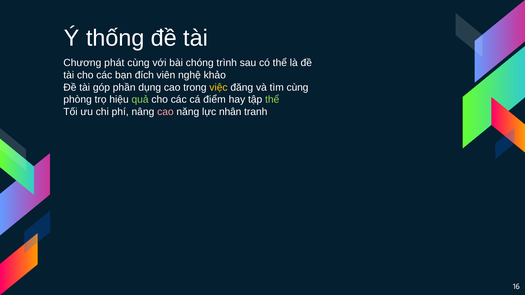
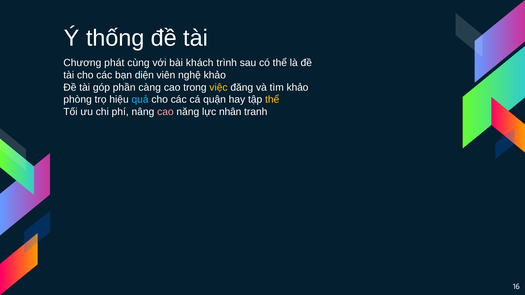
chóng: chóng -> khách
đích: đích -> diện
dụng: dụng -> càng
tìm cùng: cùng -> khảo
quả colour: light green -> light blue
điểm: điểm -> quận
thể at (272, 100) colour: light green -> yellow
